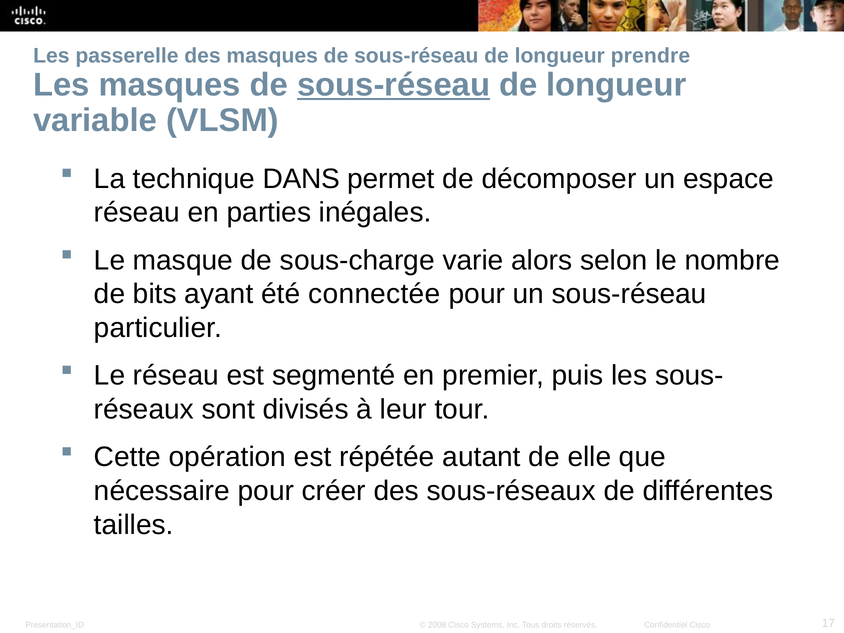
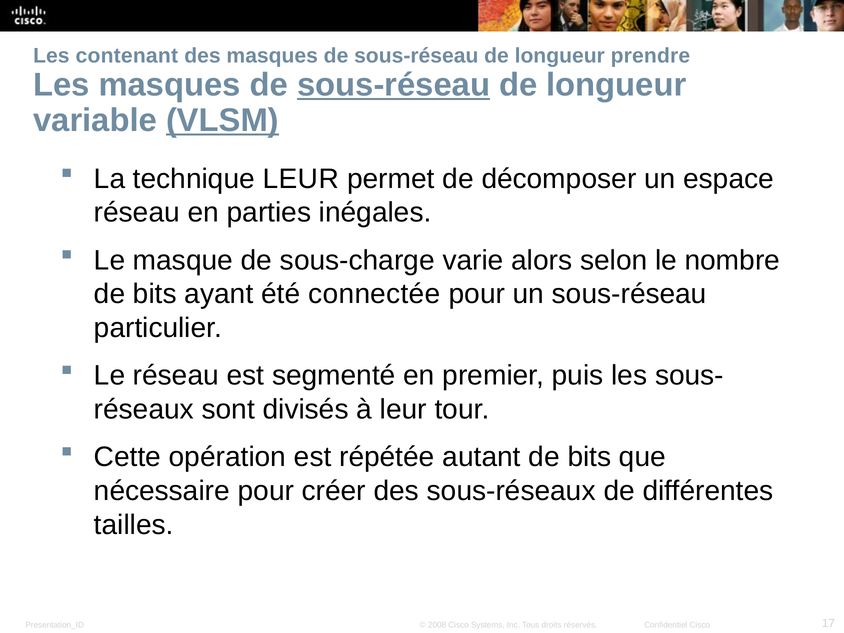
passerelle: passerelle -> contenant
VLSM underline: none -> present
technique DANS: DANS -> LEUR
autant de elle: elle -> bits
